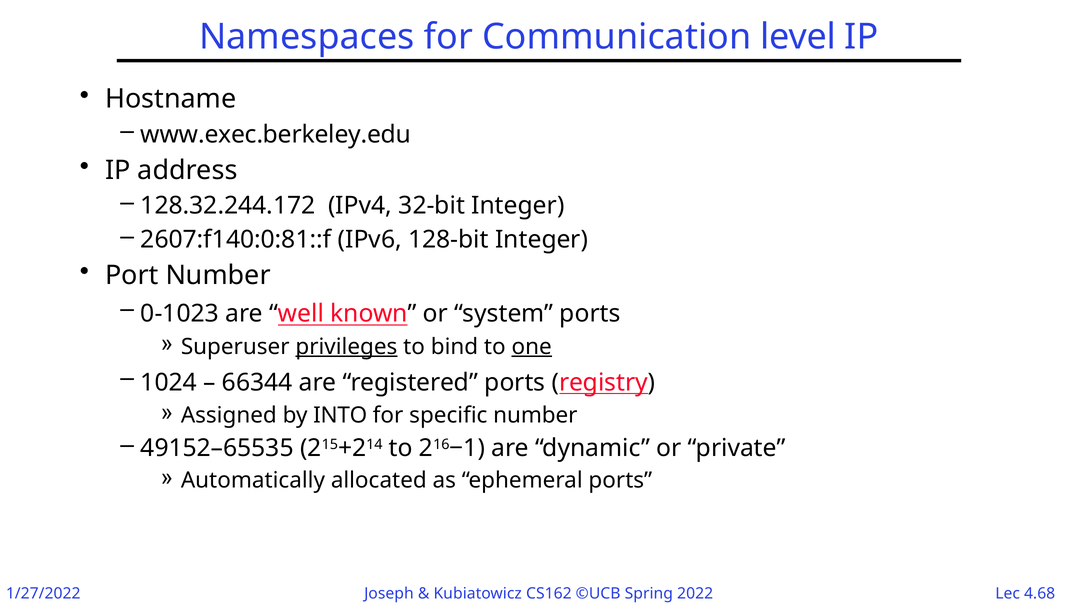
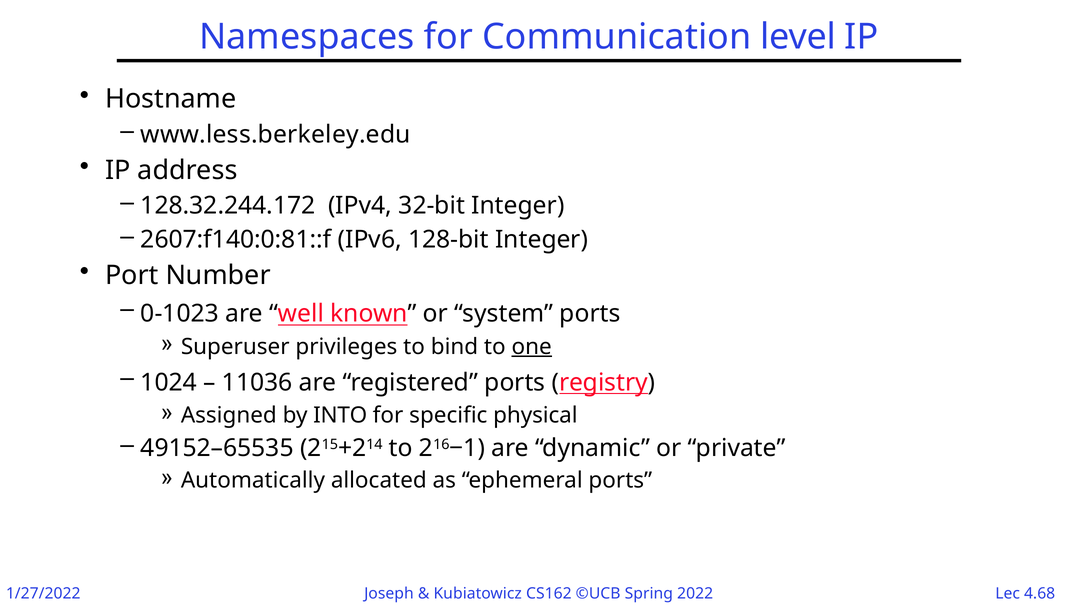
www.exec.berkeley.edu: www.exec.berkeley.edu -> www.less.berkeley.edu
privileges underline: present -> none
66344: 66344 -> 11036
specific number: number -> physical
